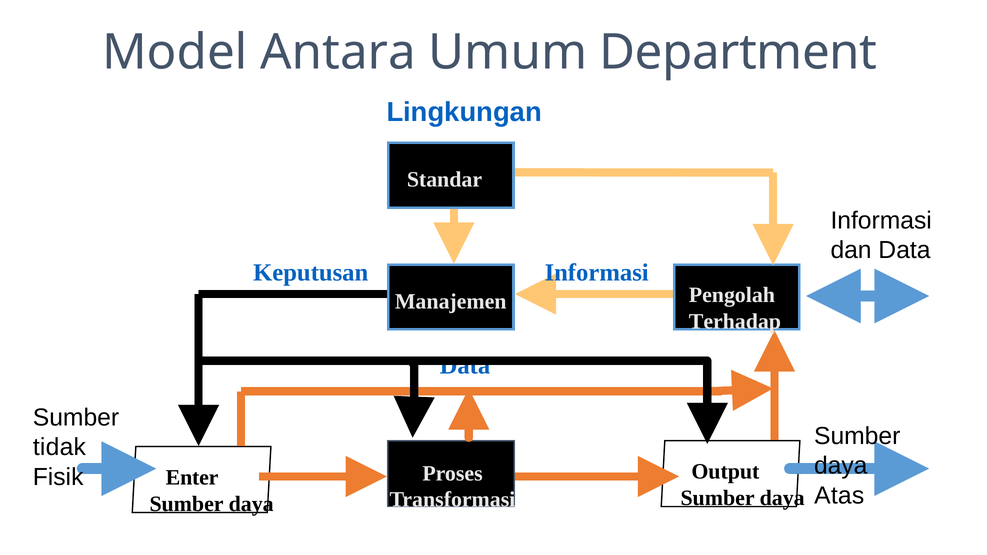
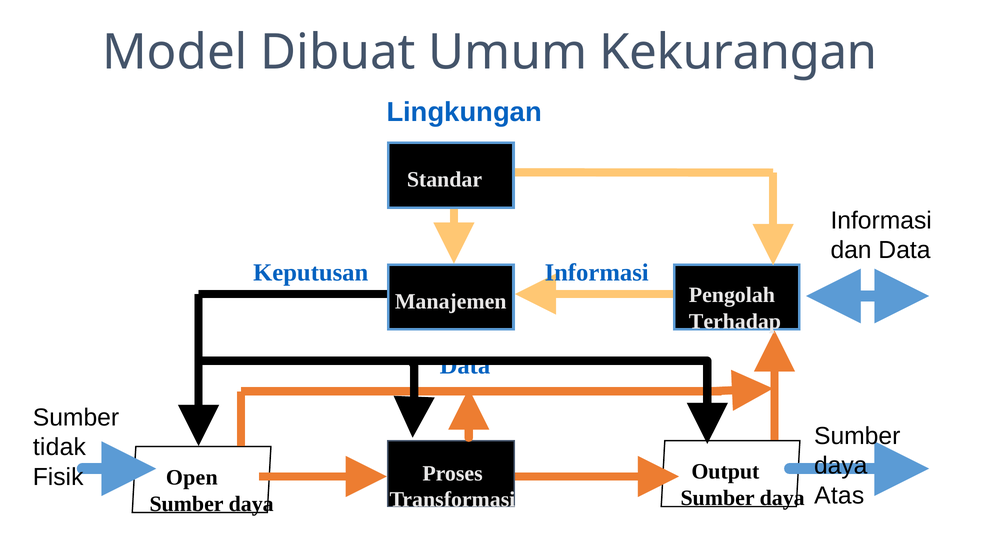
Antara: Antara -> Dibuat
Department: Department -> Kekurangan
Enter: Enter -> Open
